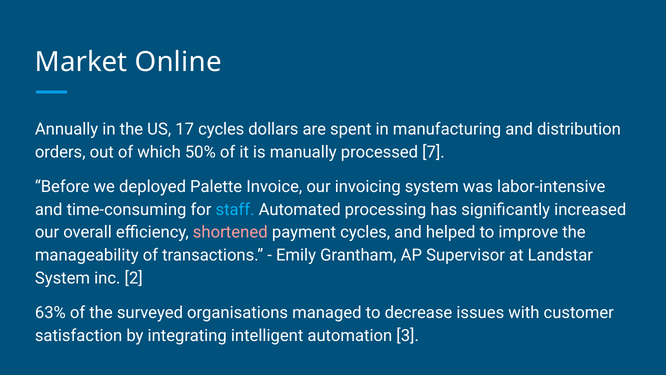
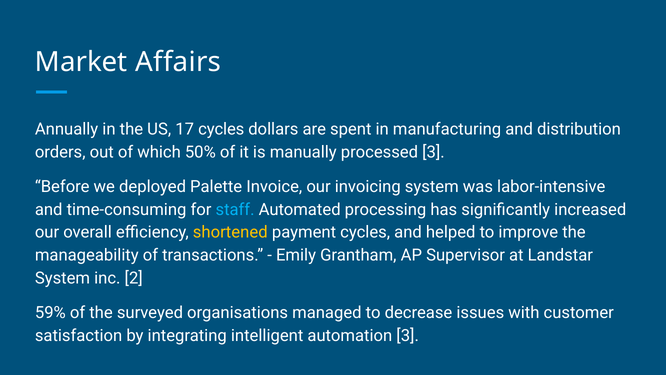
Online: Online -> Affairs
processed 7: 7 -> 3
shortened colour: pink -> yellow
63%: 63% -> 59%
